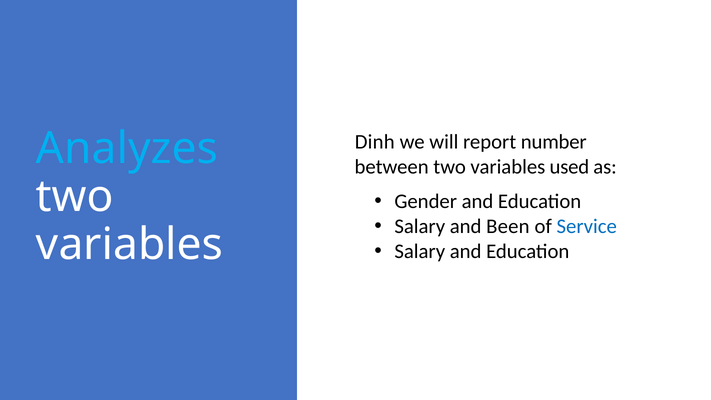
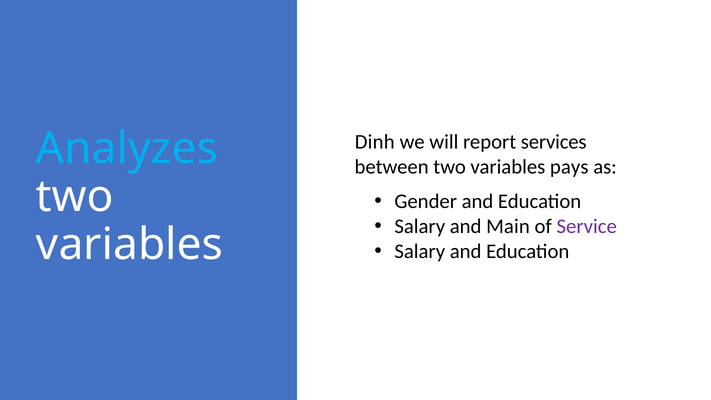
number: number -> services
used: used -> pays
Been: Been -> Main
Service colour: blue -> purple
